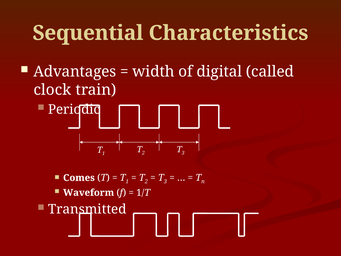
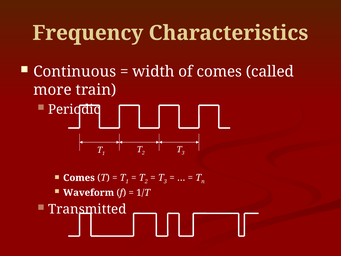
Sequential: Sequential -> Frequency
Advantages: Advantages -> Continuous
of digital: digital -> comes
clock: clock -> more
